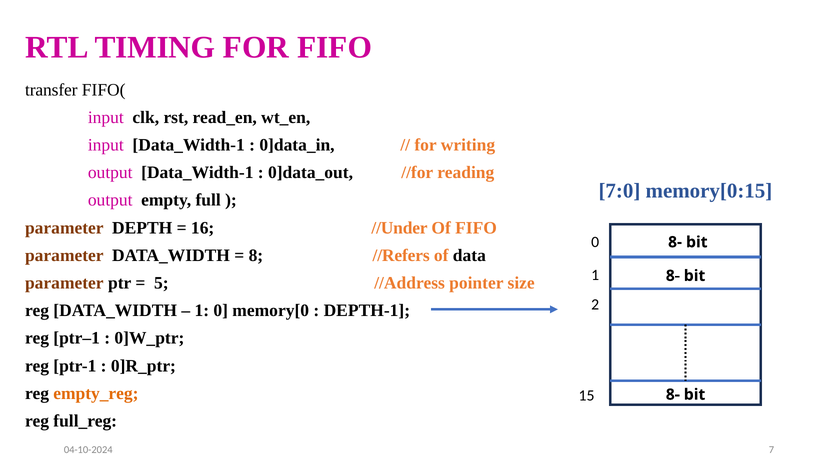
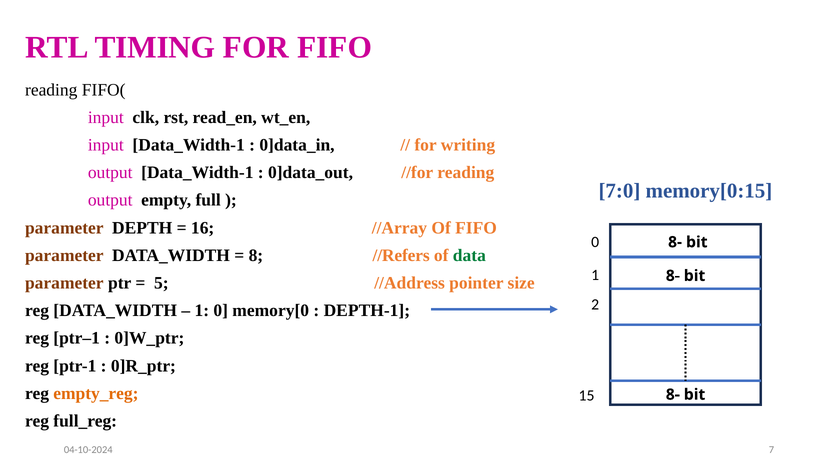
transfer at (51, 90): transfer -> reading
//Under: //Under -> //Array
data colour: black -> green
